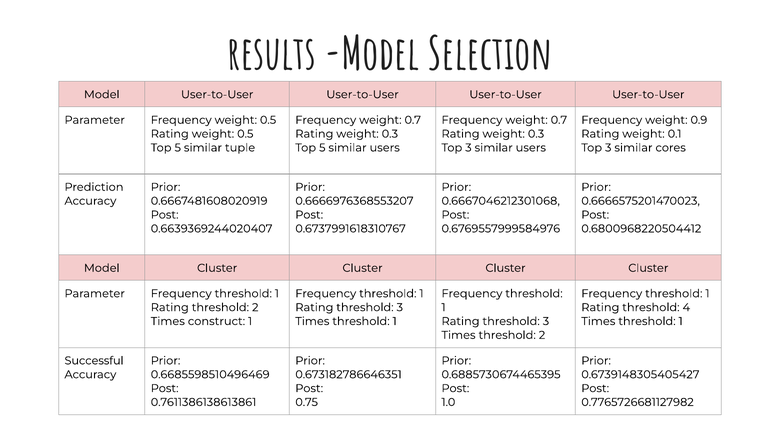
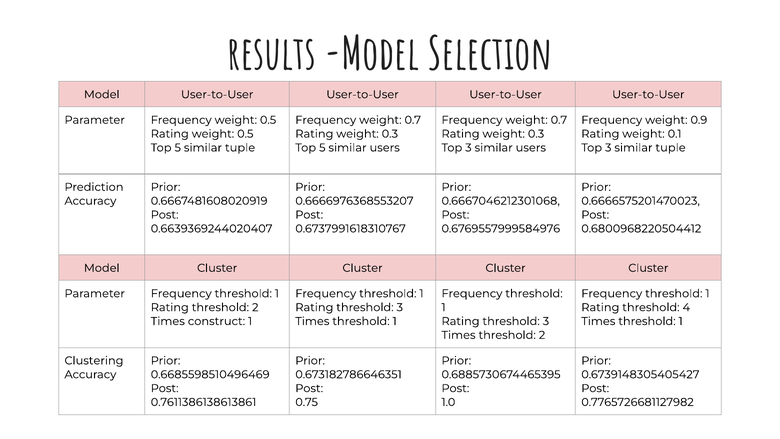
3 similar cores: cores -> tuple
Successful: Successful -> Clustering
